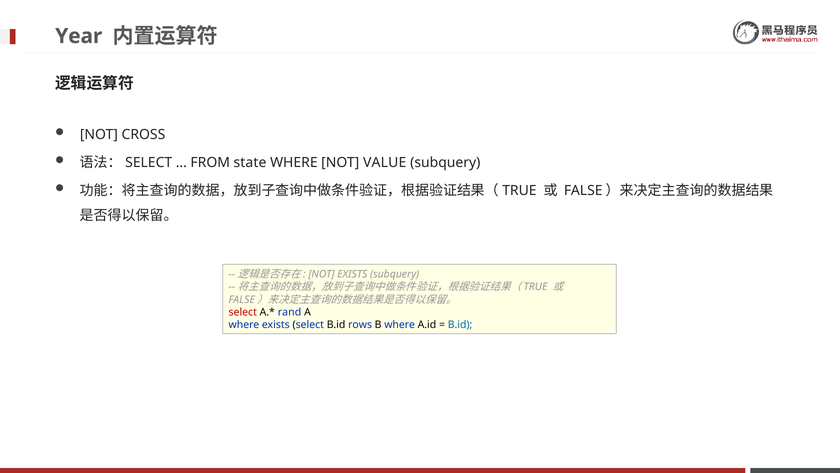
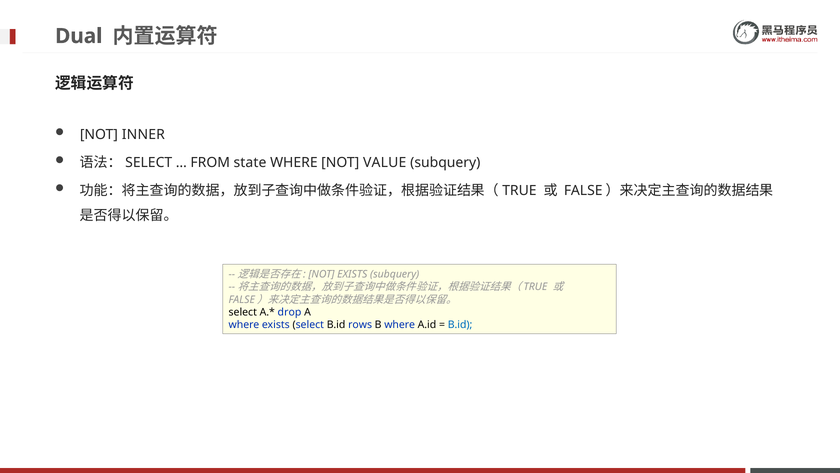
Year: Year -> Dual
CROSS: CROSS -> INNER
select at (243, 312) colour: red -> black
rand: rand -> drop
